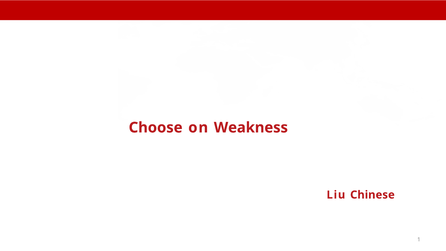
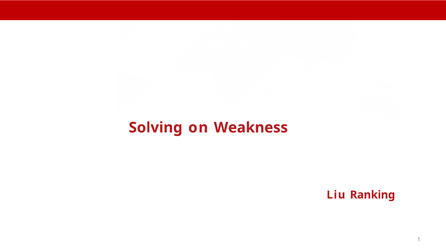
Choose: Choose -> Solving
Chinese: Chinese -> Ranking
